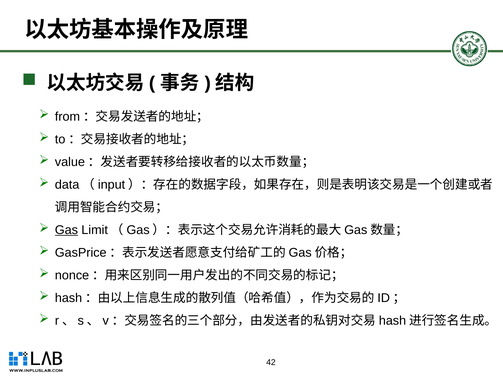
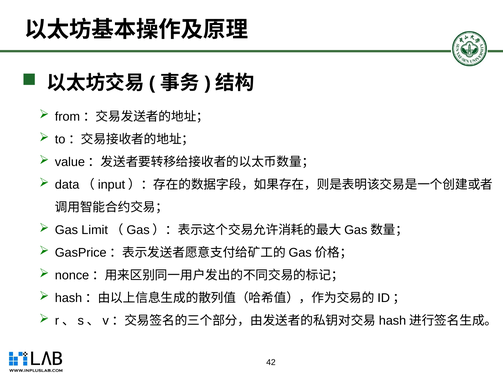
Gas underline: present -> none
